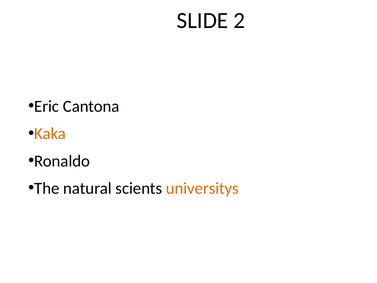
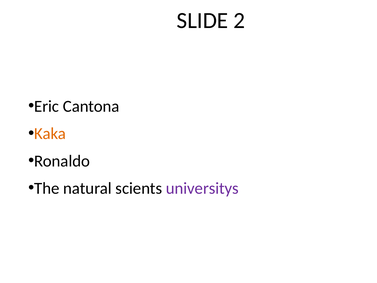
universitys colour: orange -> purple
